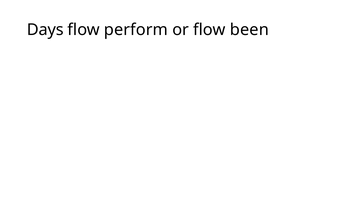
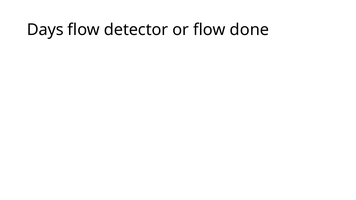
perform: perform -> detector
been: been -> done
